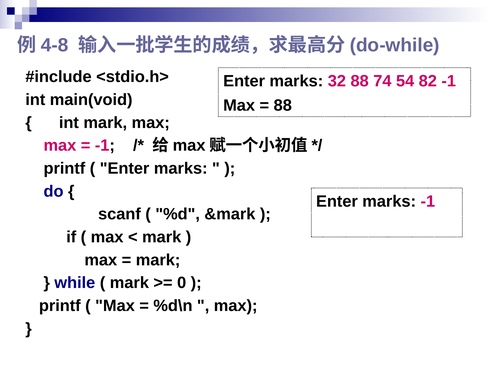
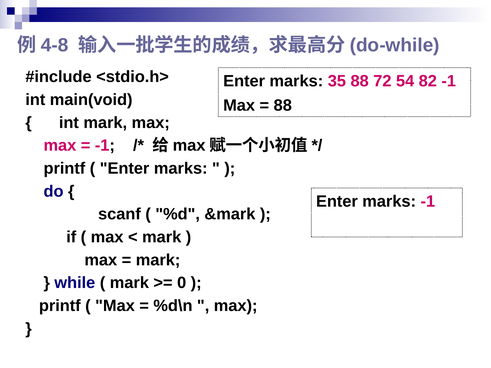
32: 32 -> 35
74: 74 -> 72
